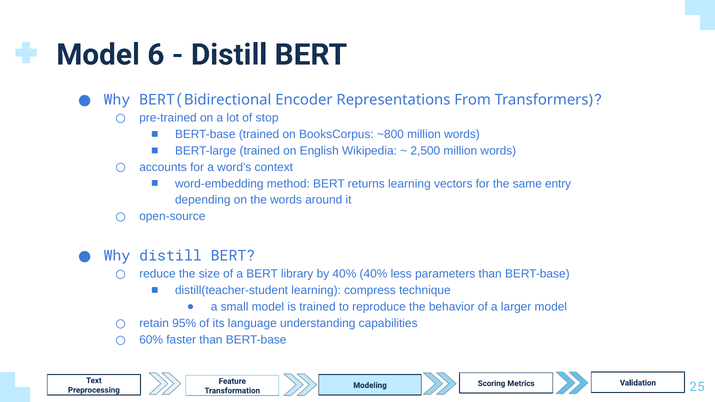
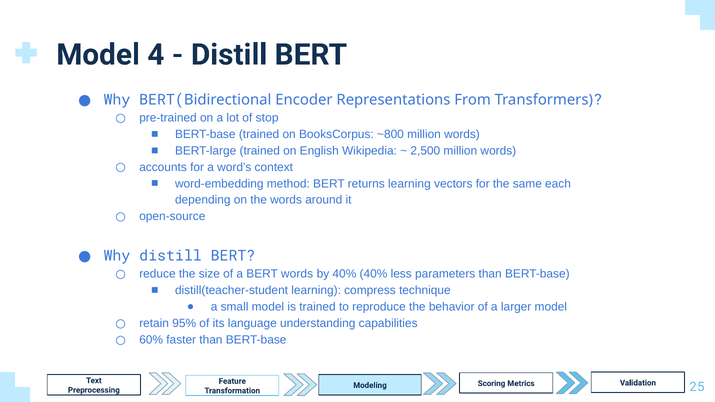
6: 6 -> 4
entry: entry -> each
BERT library: library -> words
